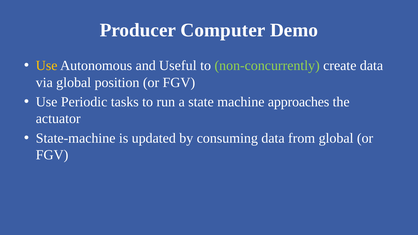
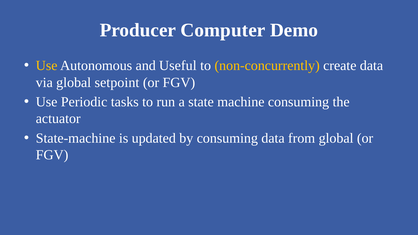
non-concurrently colour: light green -> yellow
position: position -> setpoint
machine approaches: approaches -> consuming
